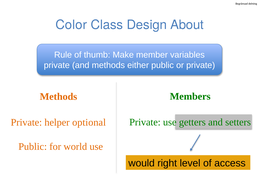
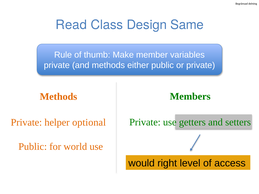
Color: Color -> Read
About: About -> Same
